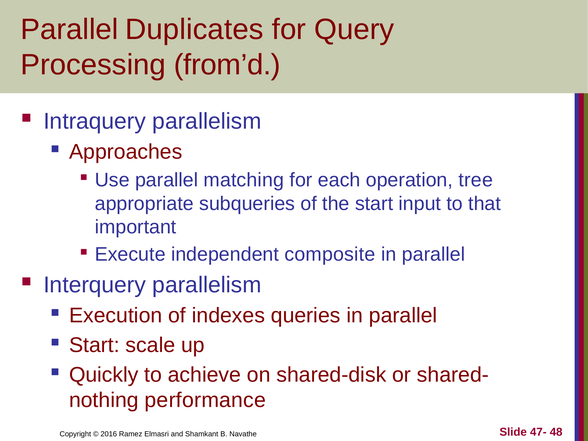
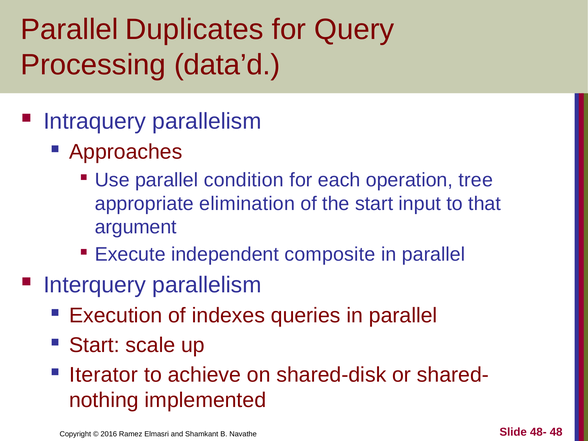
from’d: from’d -> data’d
matching: matching -> condition
subqueries: subqueries -> elimination
important: important -> argument
Quickly: Quickly -> Iterator
performance: performance -> implemented
47-: 47- -> 48-
